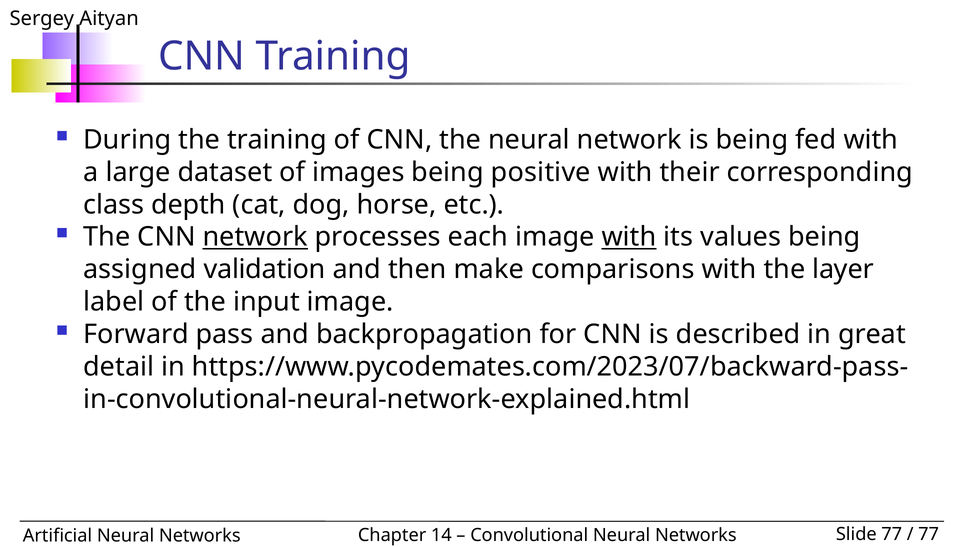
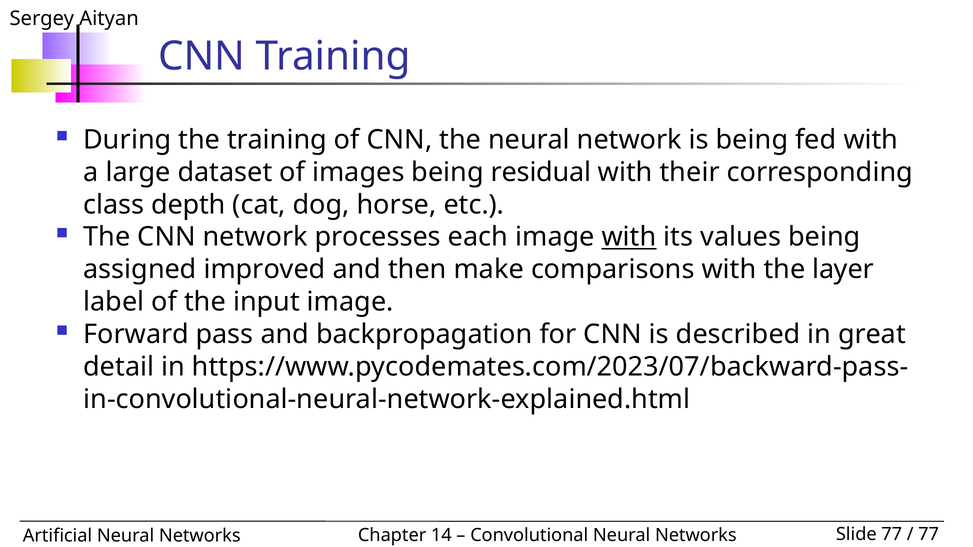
positive: positive -> residual
network at (255, 237) underline: present -> none
validation: validation -> improved
